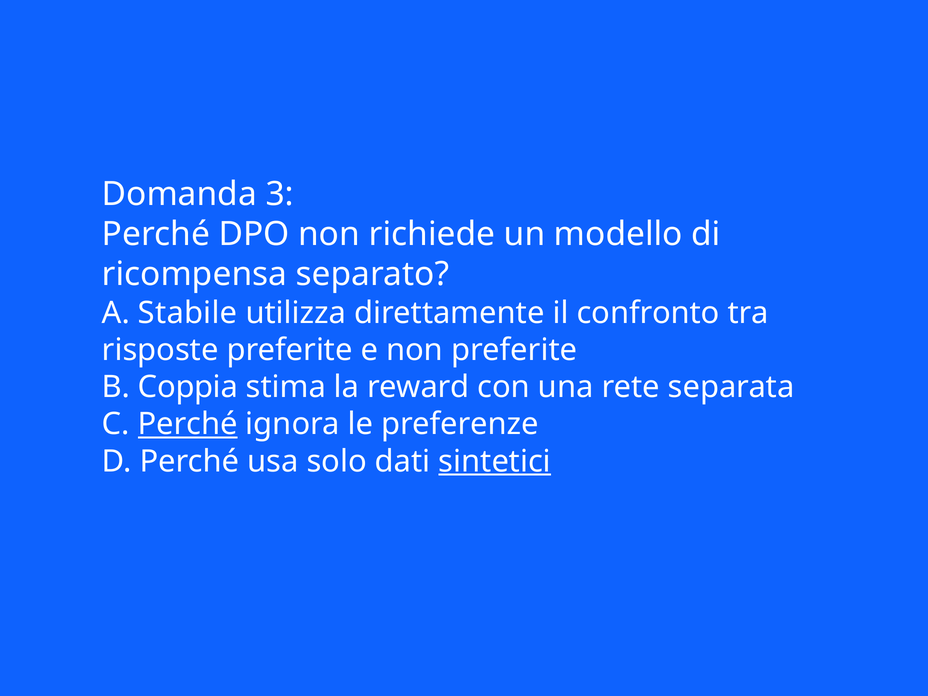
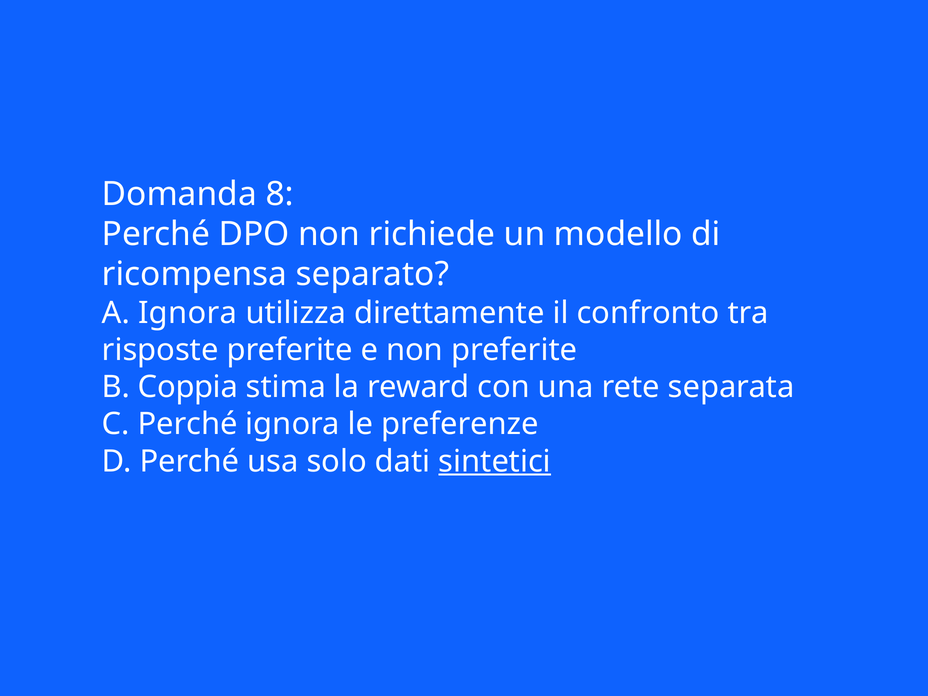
3: 3 -> 8
A Stabile: Stabile -> Ignora
Perché at (188, 424) underline: present -> none
